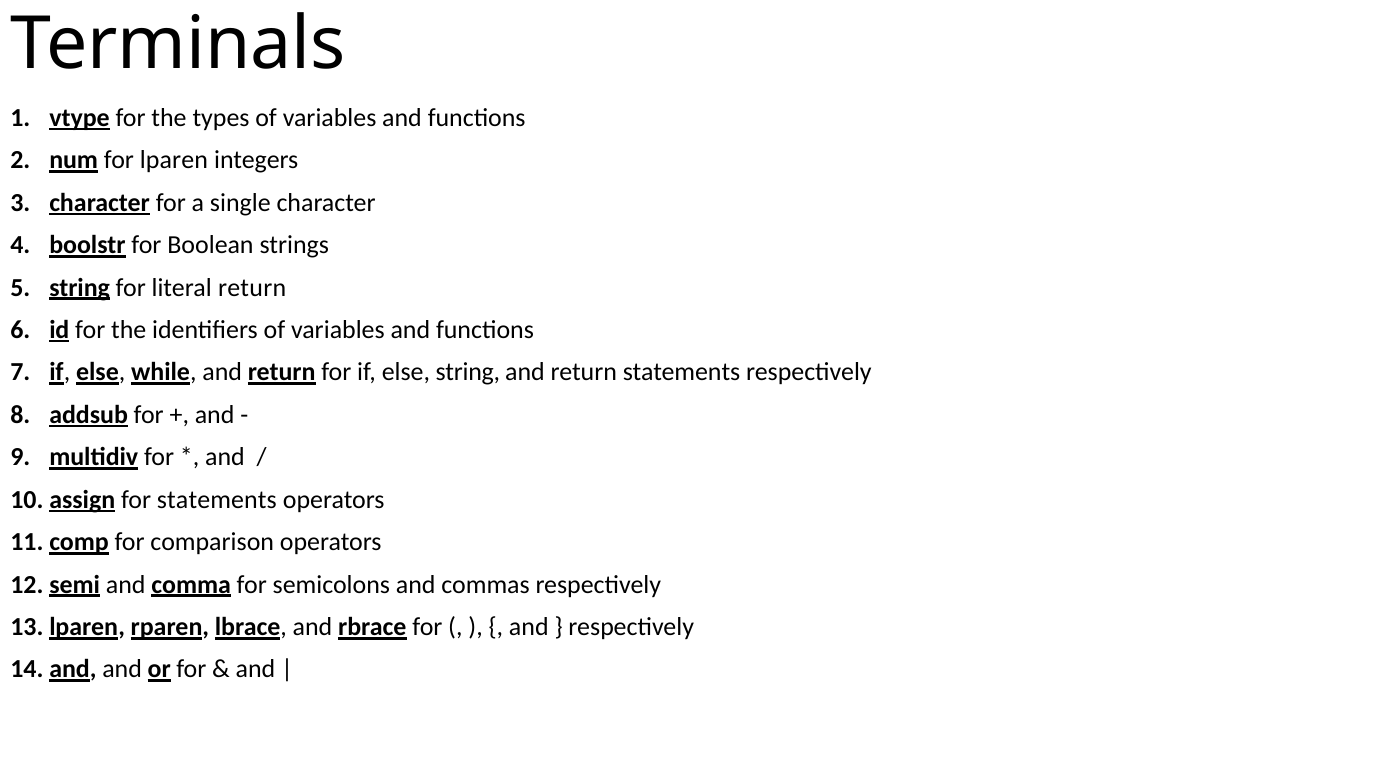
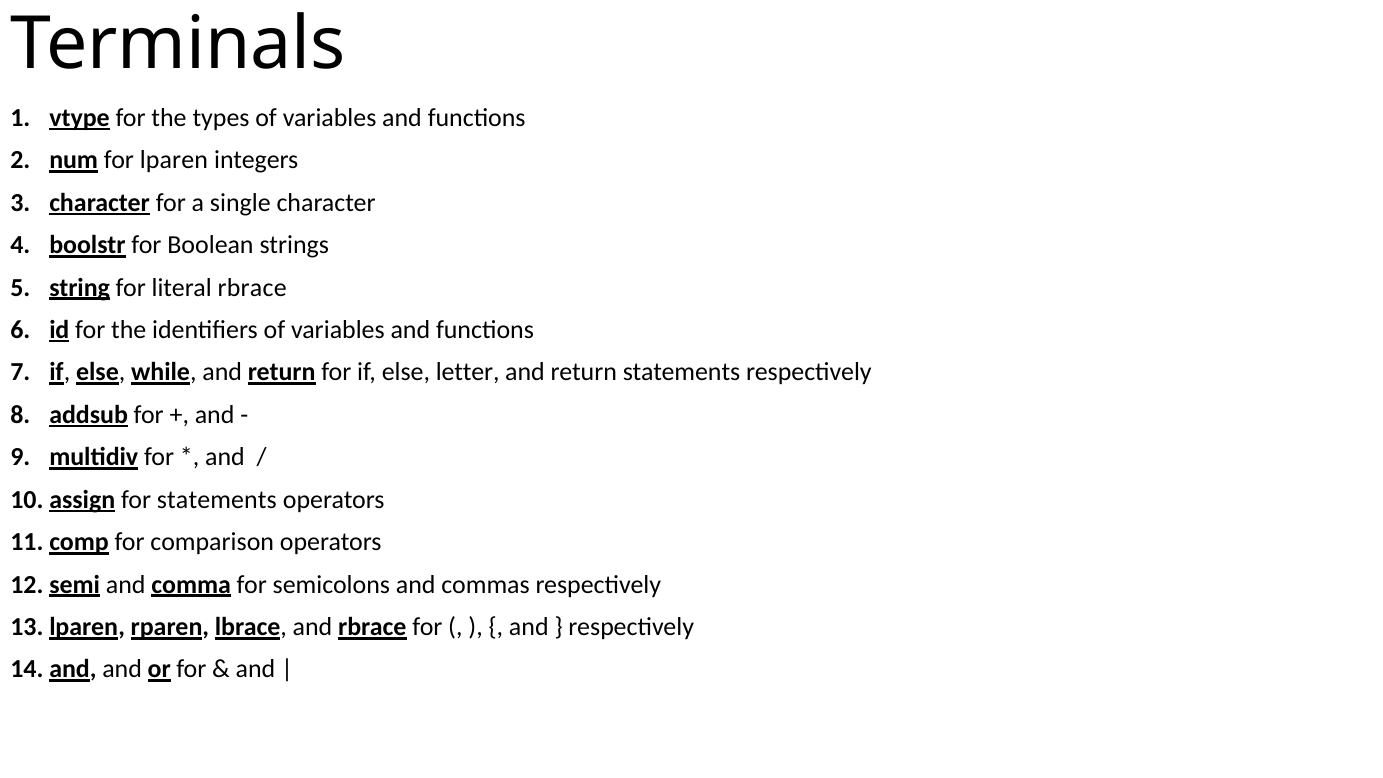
literal return: return -> rbrace
else string: string -> letter
